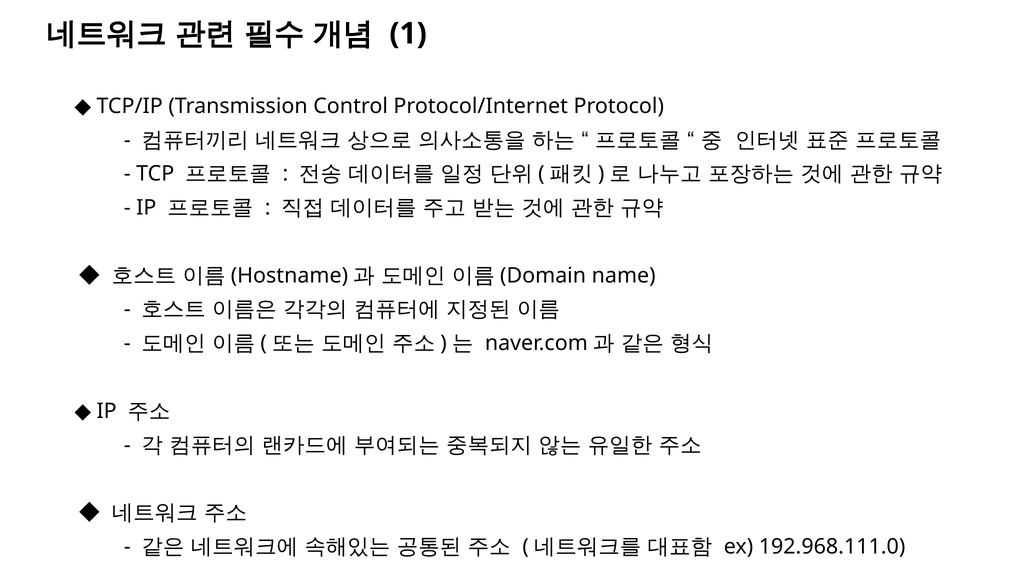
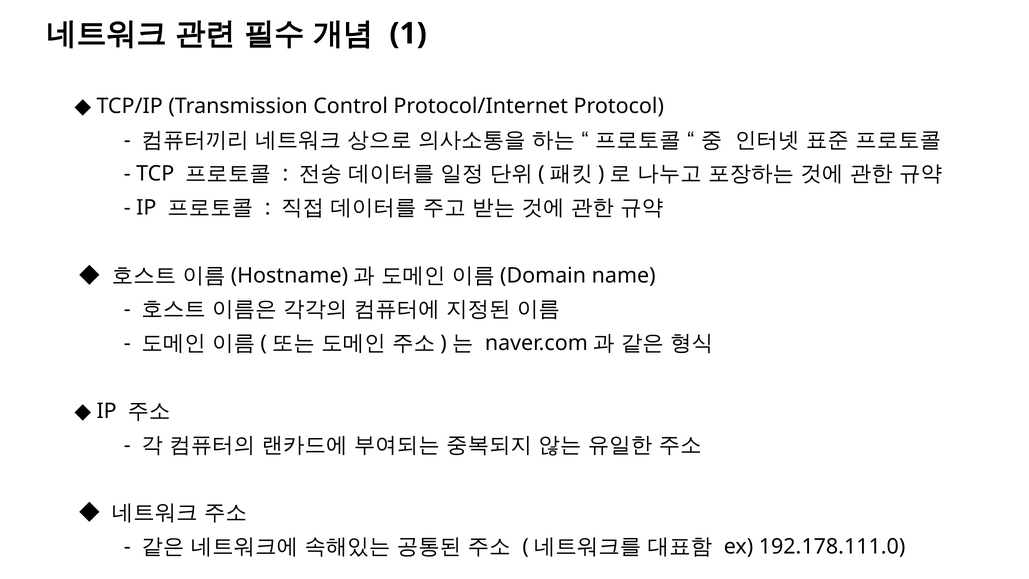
192.968.111.0: 192.968.111.0 -> 192.178.111.0
